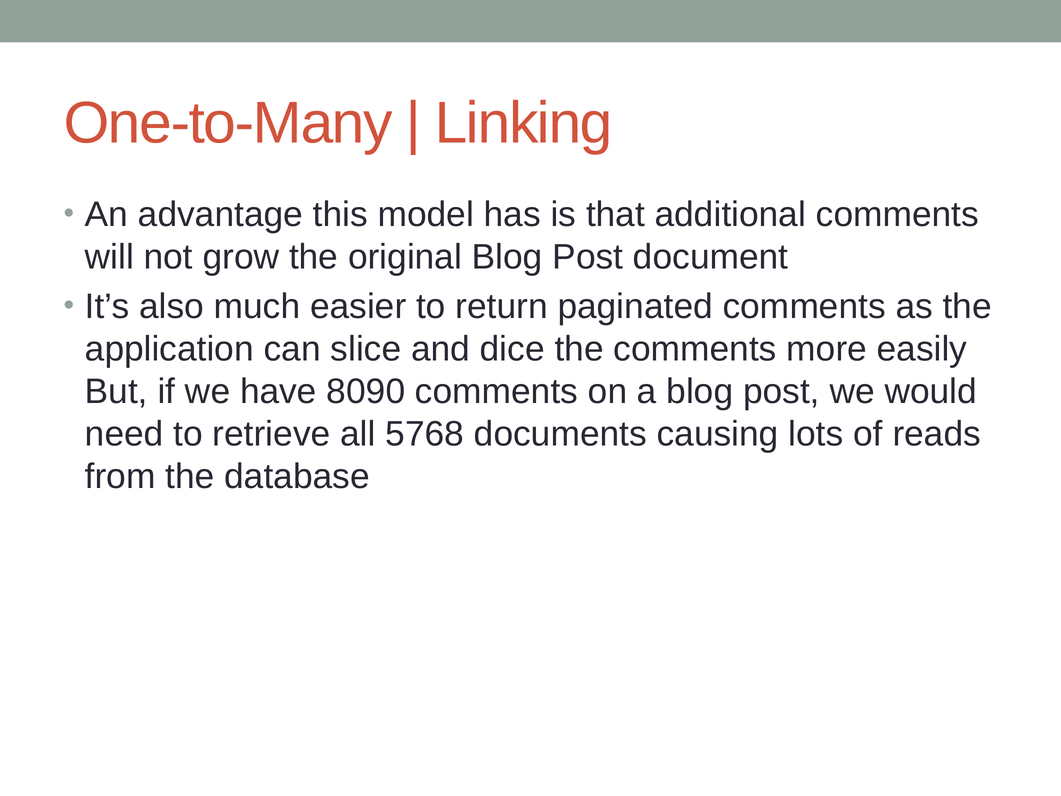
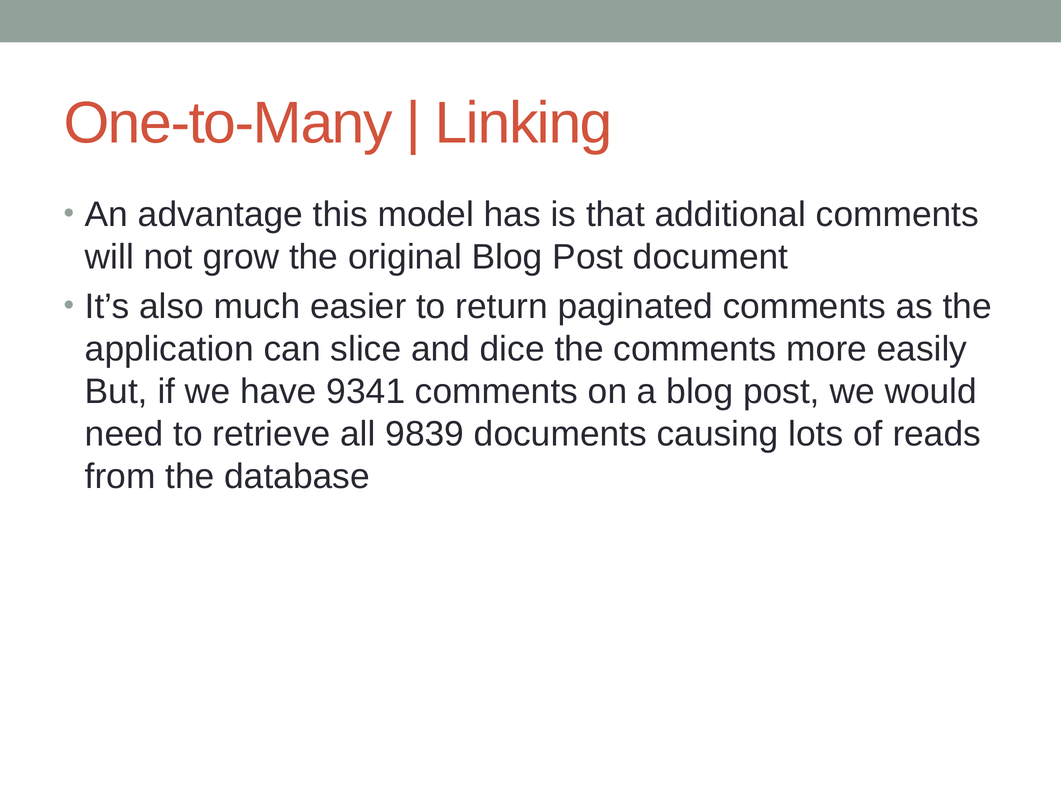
8090: 8090 -> 9341
5768: 5768 -> 9839
